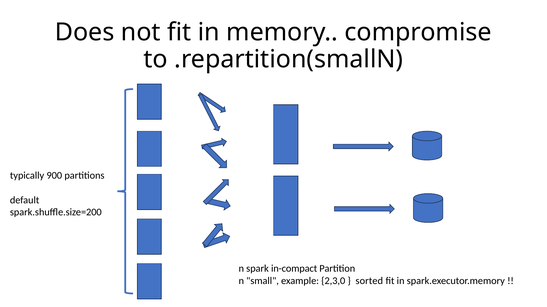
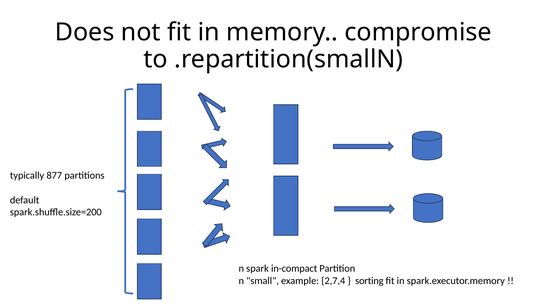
900: 900 -> 877
2,3,0: 2,3,0 -> 2,7,4
sorted: sorted -> sorting
